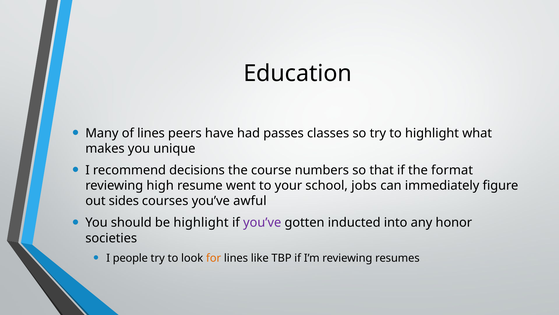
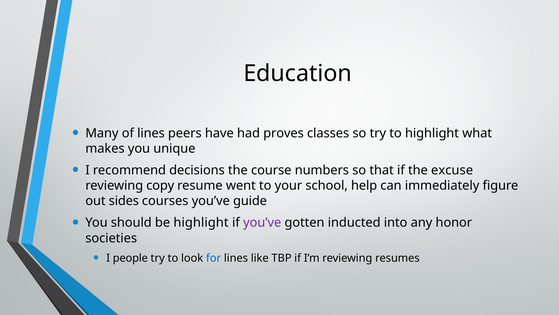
passes: passes -> proves
format: format -> excuse
high: high -> copy
jobs: jobs -> help
awful: awful -> guide
for colour: orange -> blue
